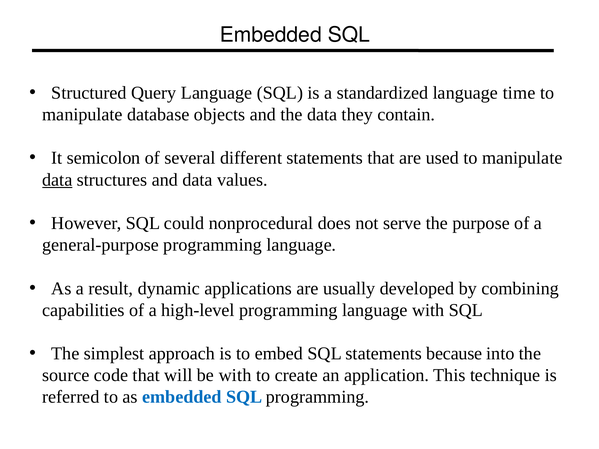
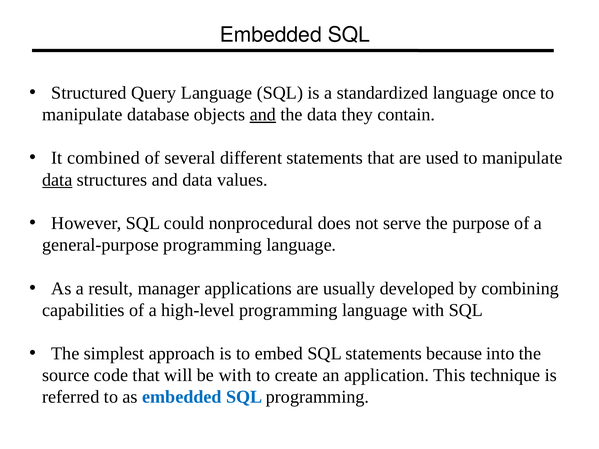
time: time -> once
and at (263, 115) underline: none -> present
semicolon: semicolon -> combined
dynamic: dynamic -> manager
